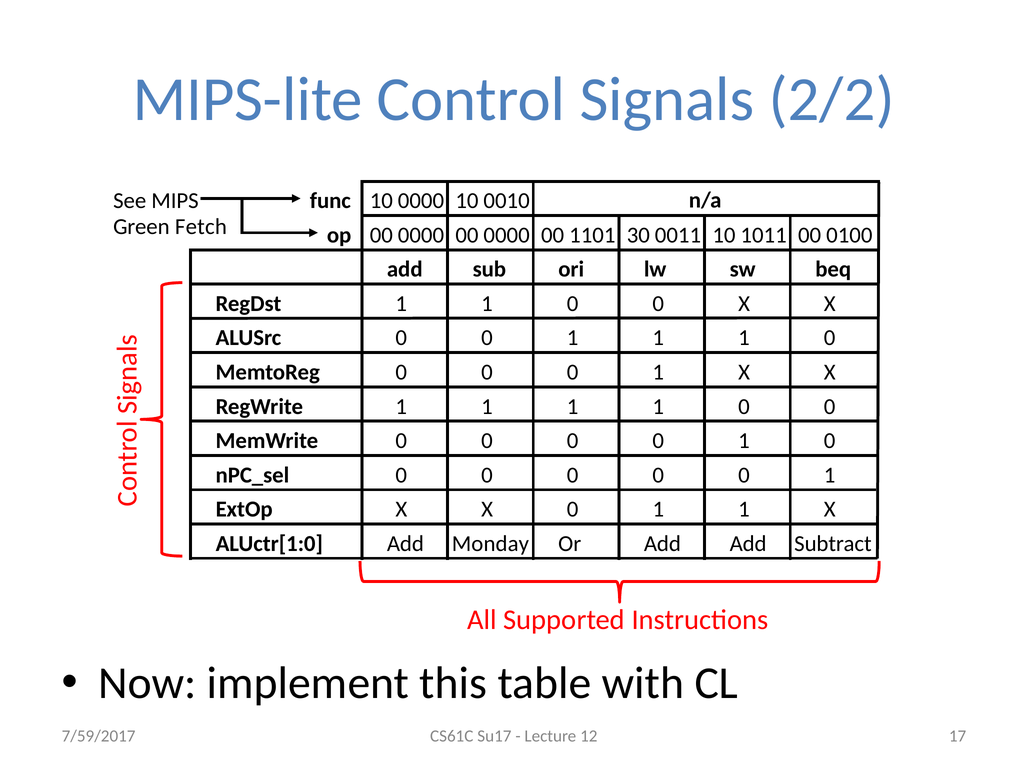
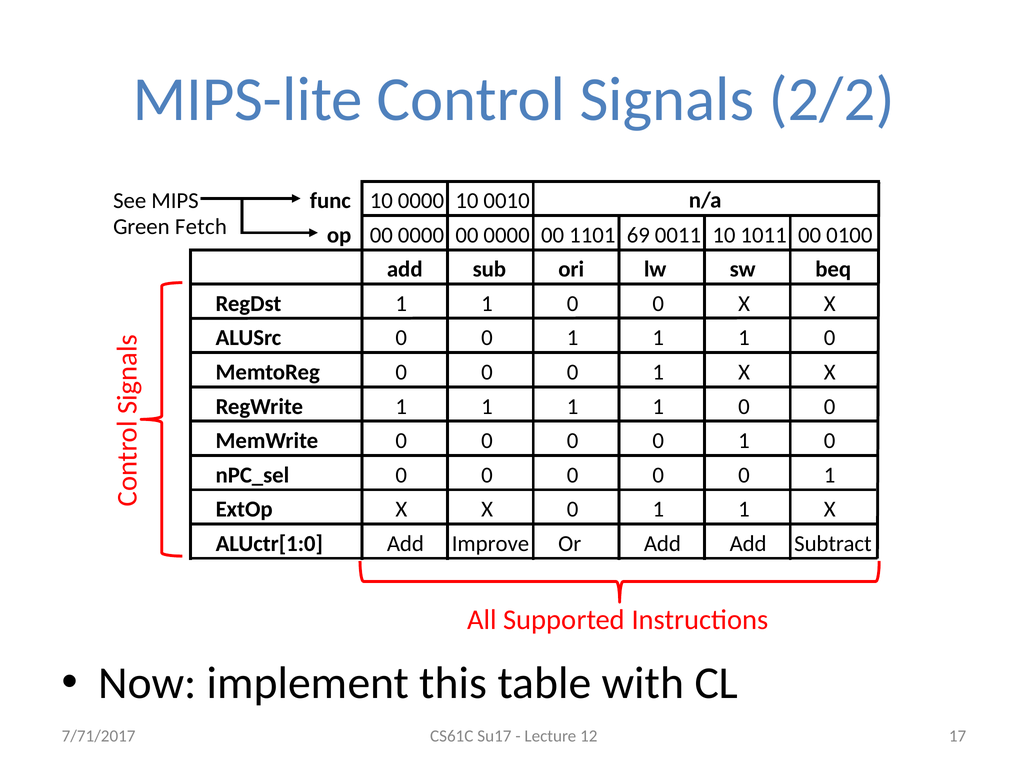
30: 30 -> 69
Monday: Monday -> Improve
7/59/2017: 7/59/2017 -> 7/71/2017
